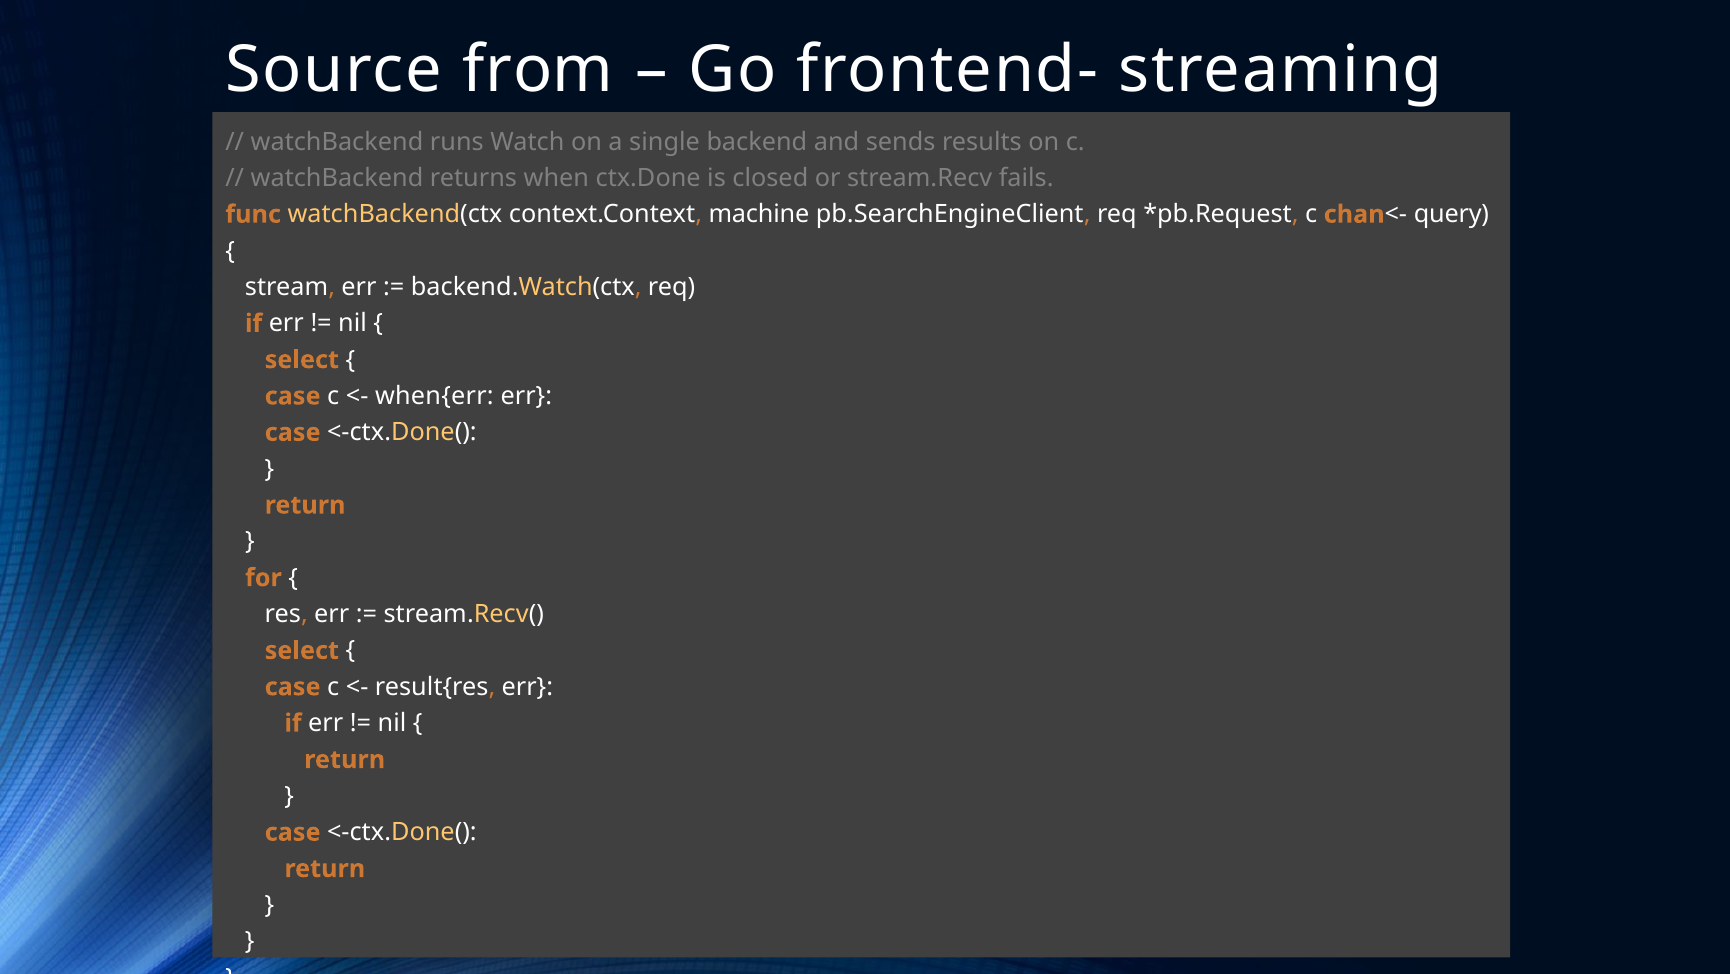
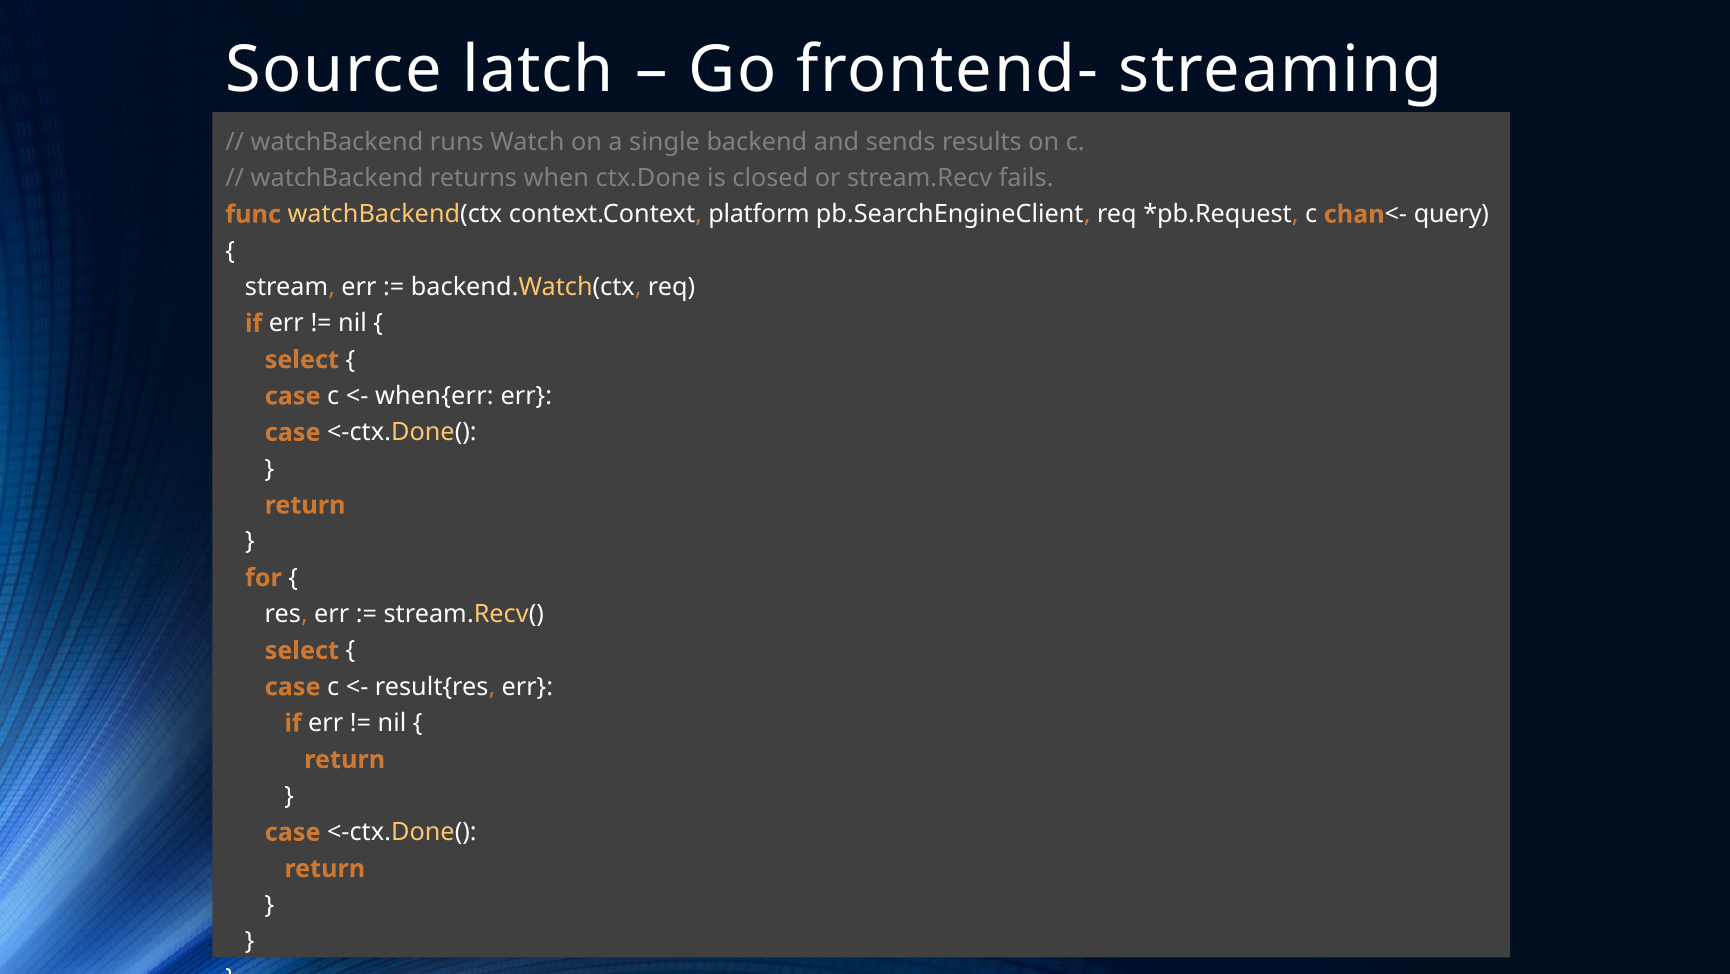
from: from -> latch
machine: machine -> platform
